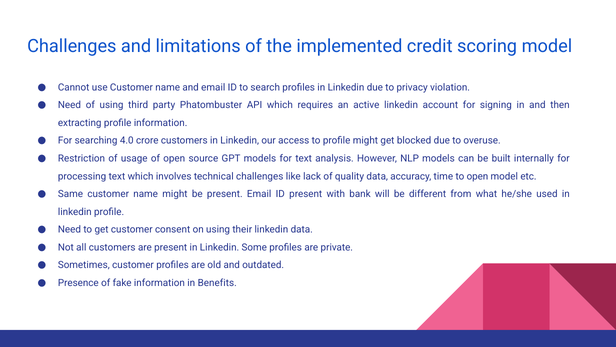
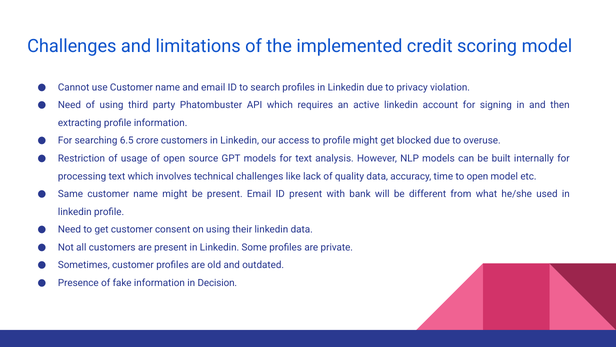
4.0: 4.0 -> 6.5
Benefits: Benefits -> Decision
